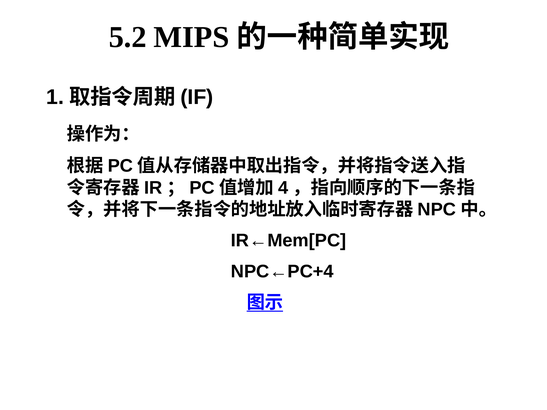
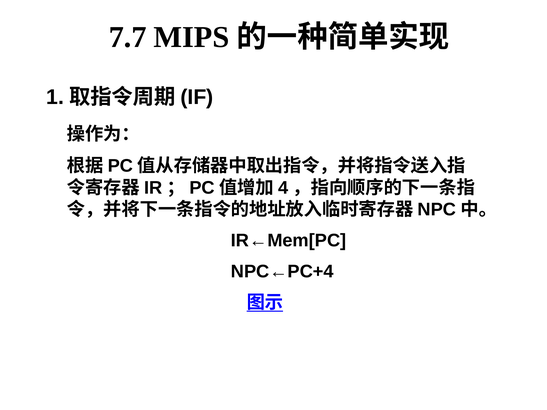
5.2: 5.2 -> 7.7
